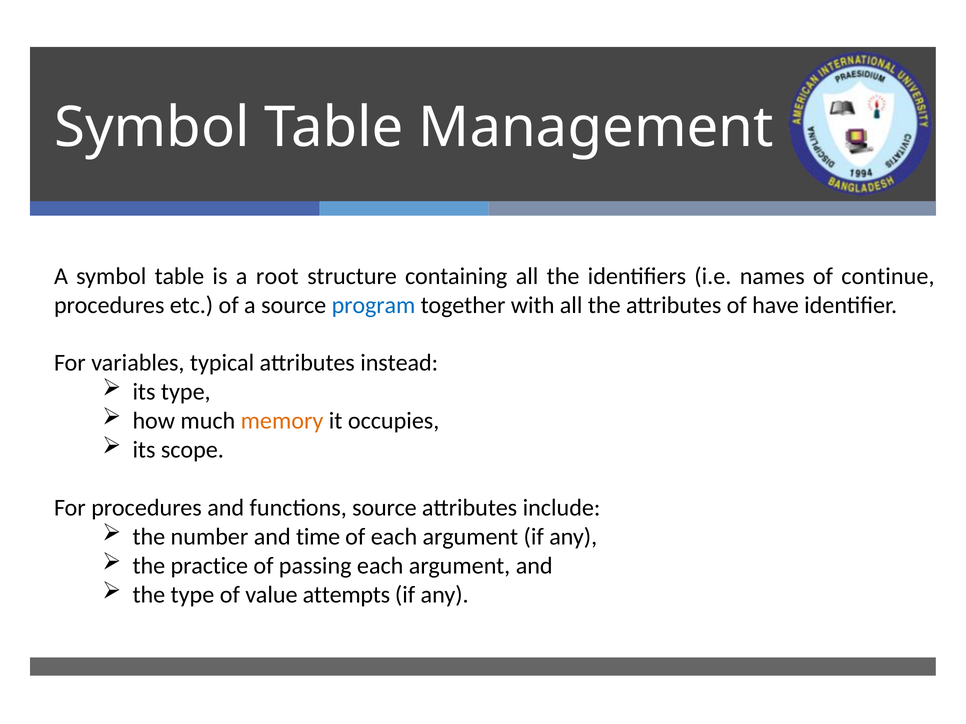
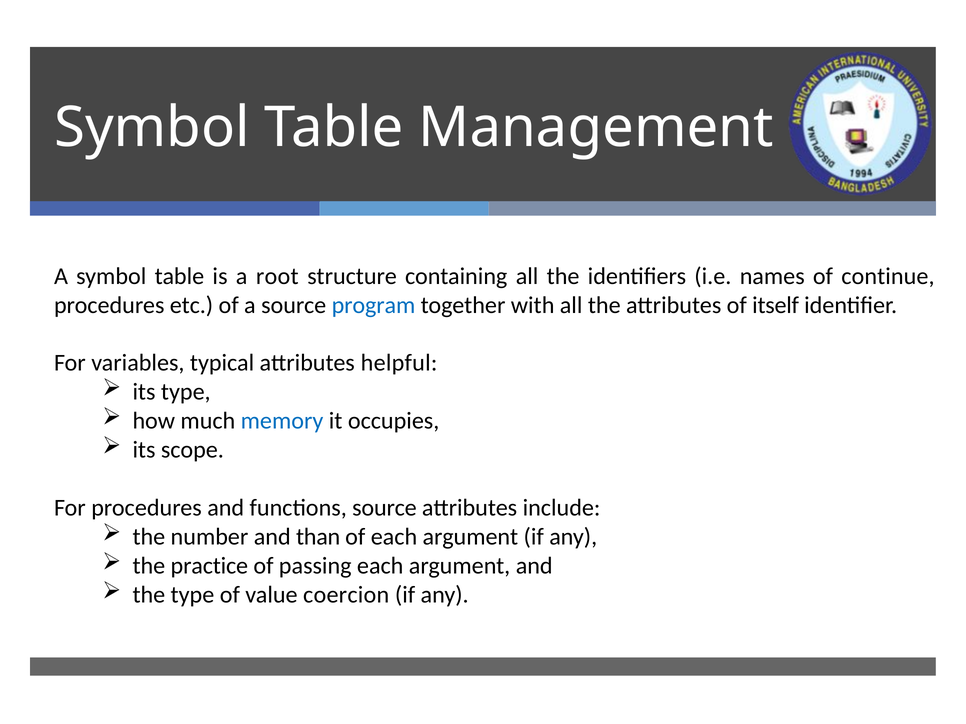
have: have -> itself
instead: instead -> helpful
memory colour: orange -> blue
time: time -> than
attempts: attempts -> coercion
